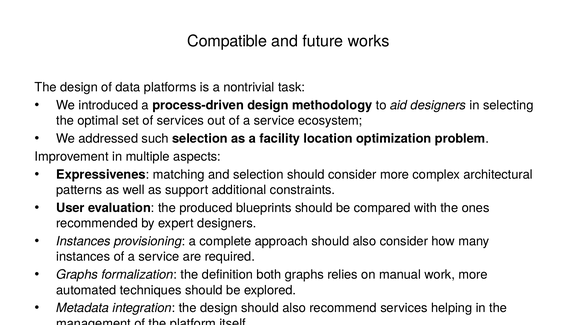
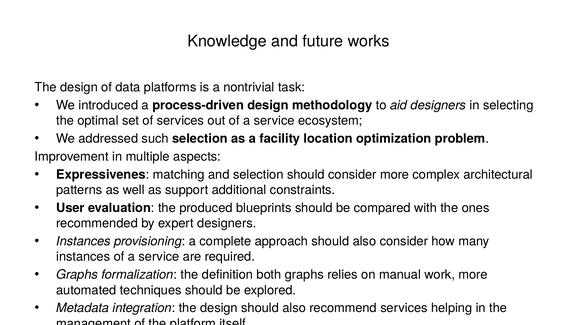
Compatible: Compatible -> Knowledge
